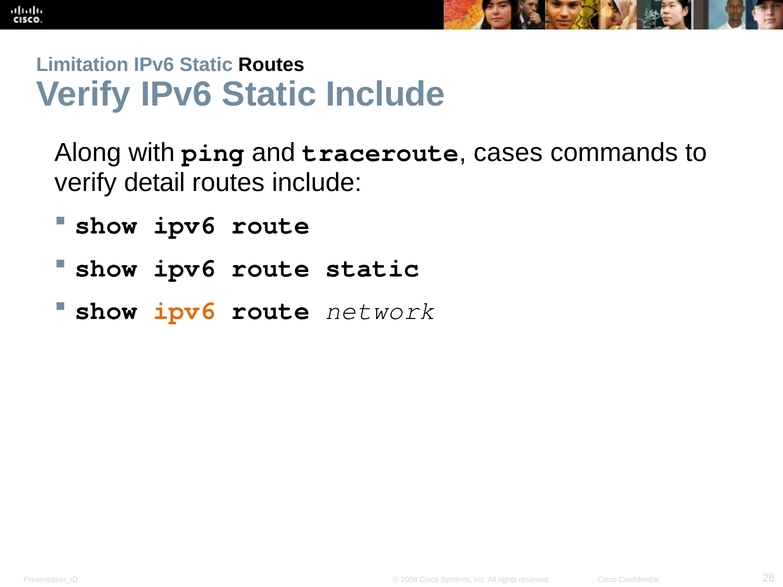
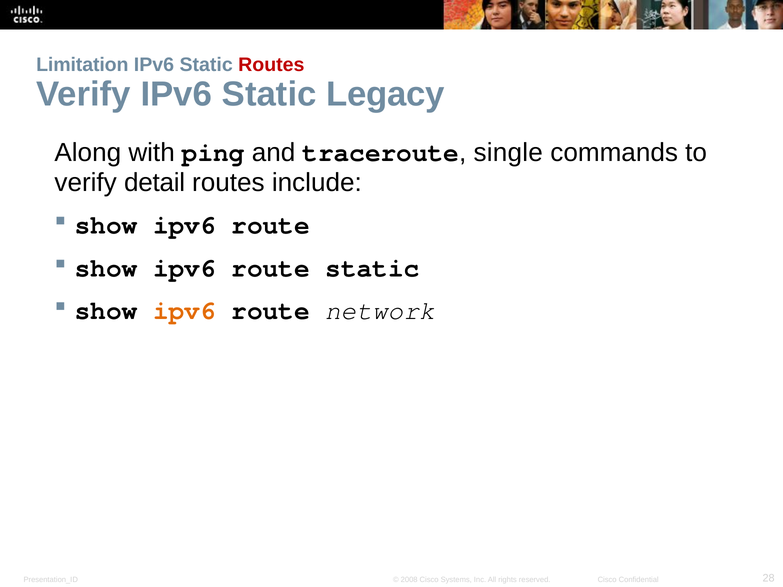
Routes at (271, 65) colour: black -> red
Static Include: Include -> Legacy
cases: cases -> single
